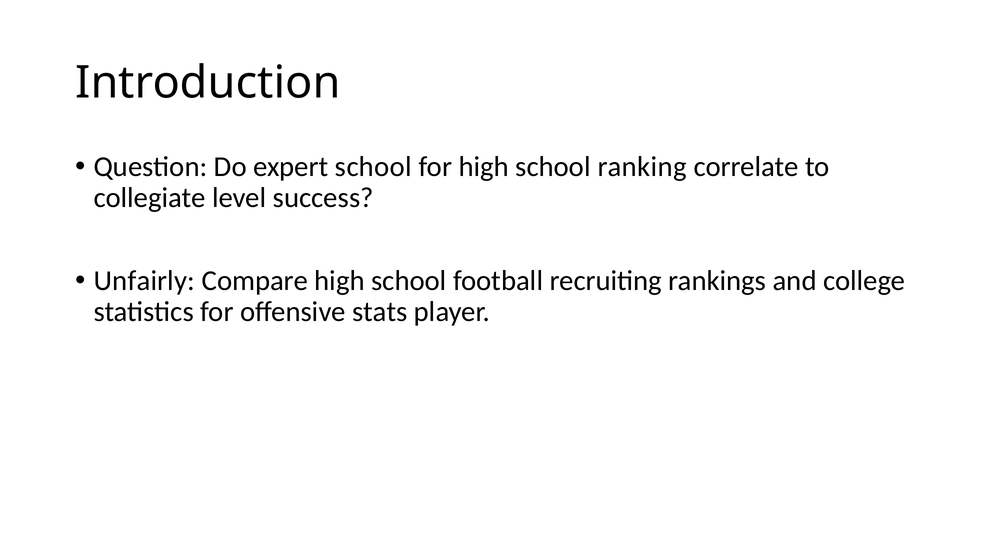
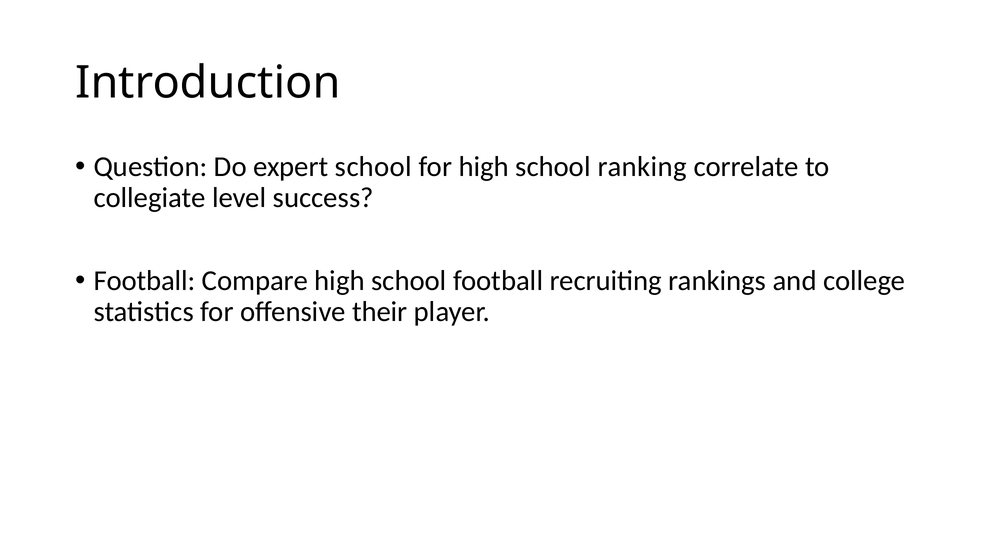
Unfairly at (144, 281): Unfairly -> Football
stats: stats -> their
